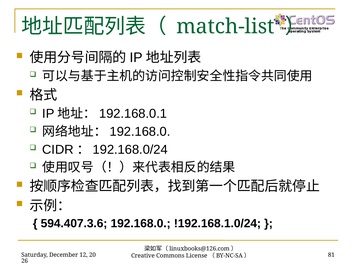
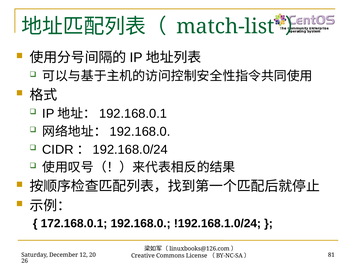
594.407.3.6: 594.407.3.6 -> 172.168.0.1
